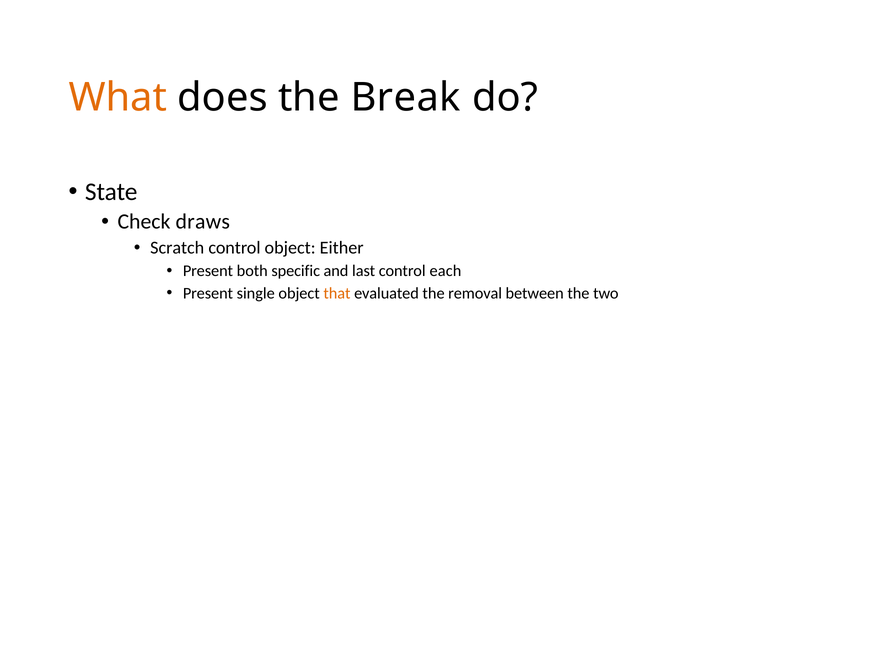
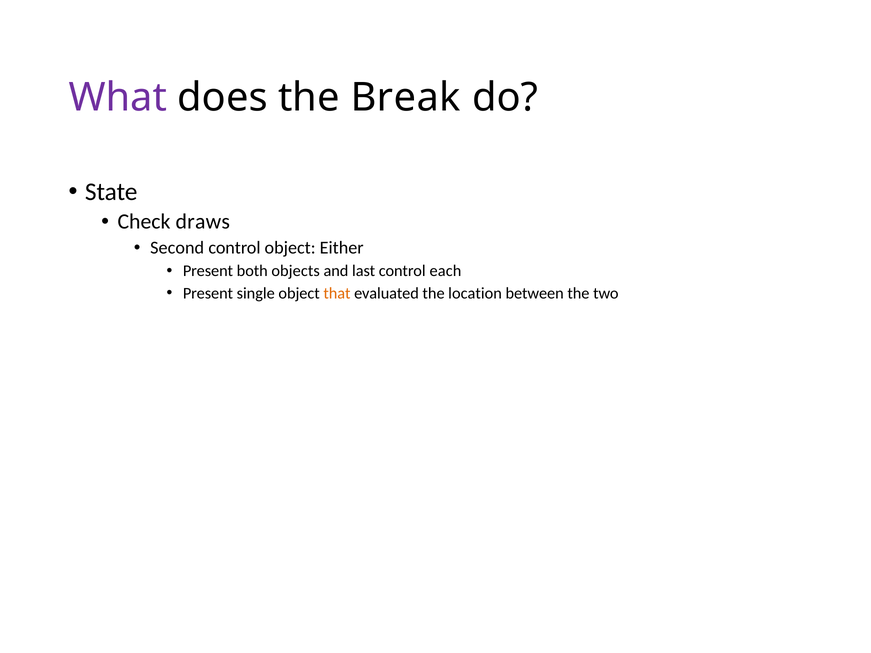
What colour: orange -> purple
Scratch: Scratch -> Second
specific: specific -> objects
removal: removal -> location
